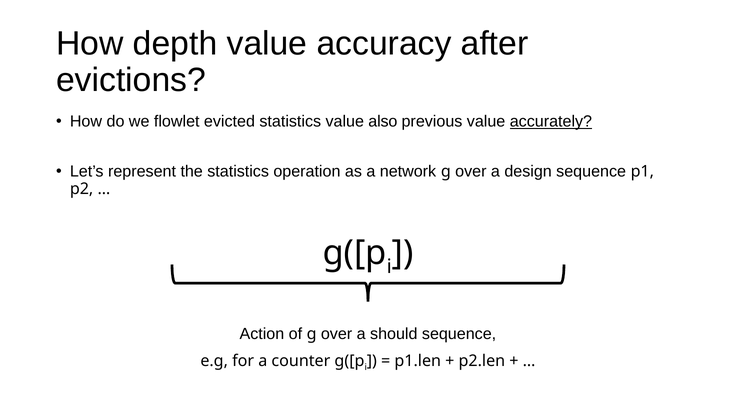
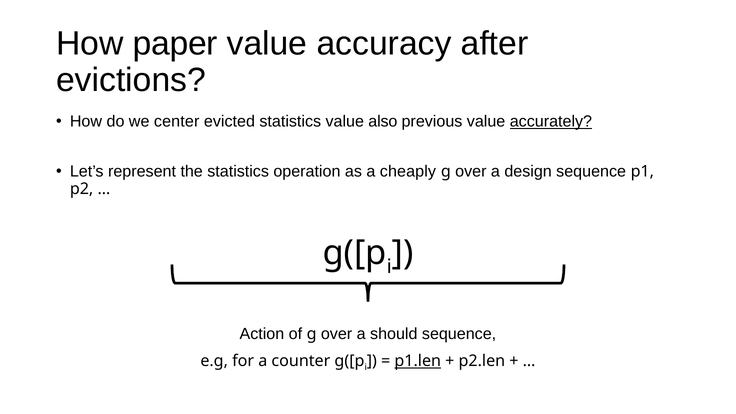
depth: depth -> paper
flowlet: flowlet -> center
network: network -> cheaply
p1.len underline: none -> present
